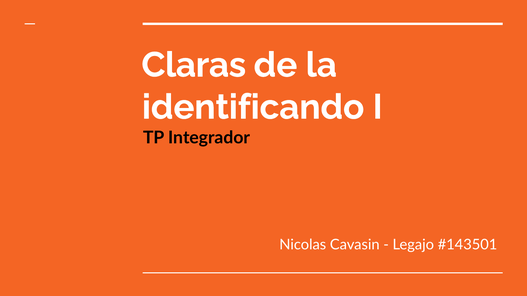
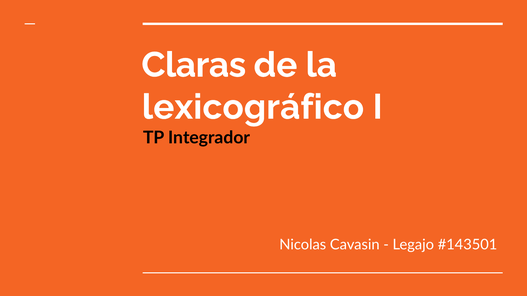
identificando: identificando -> lexicográfico
